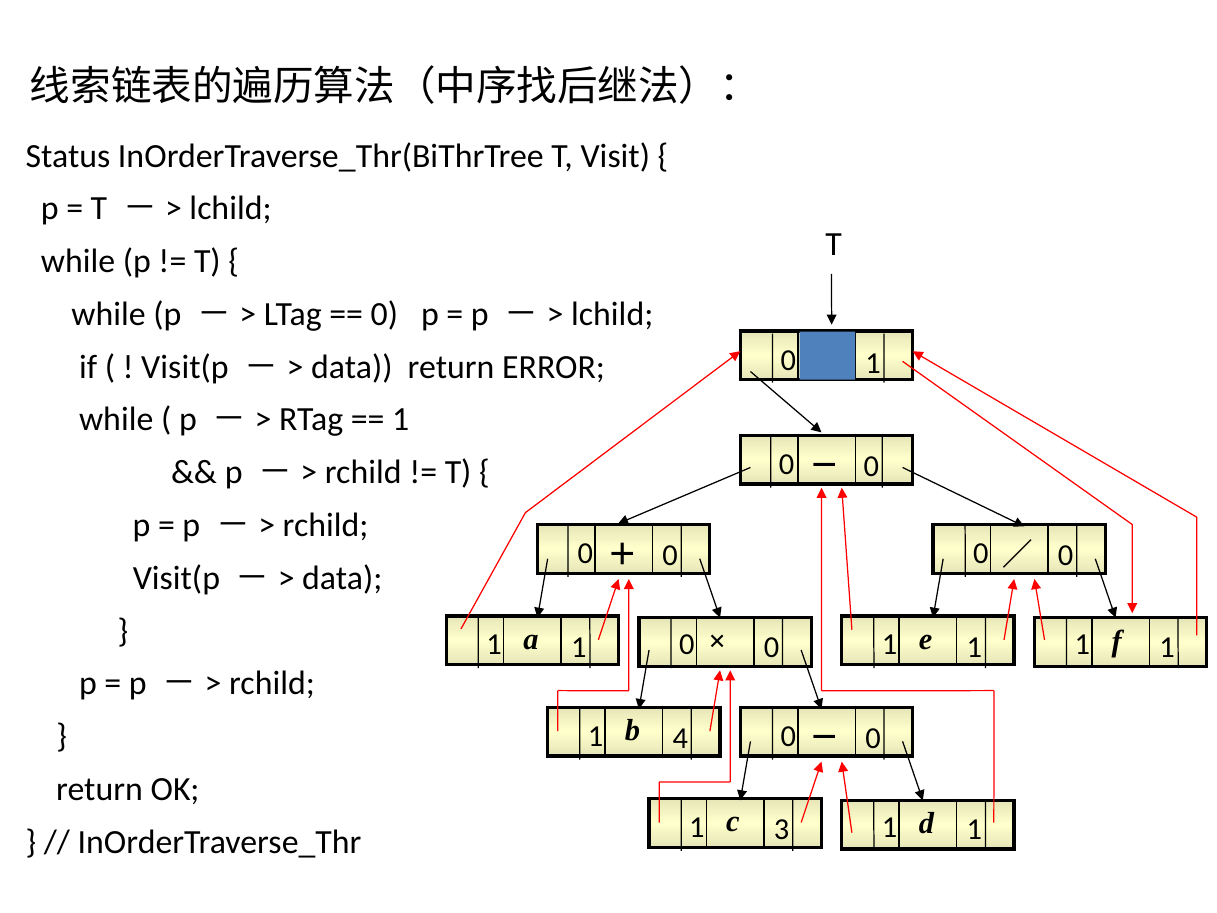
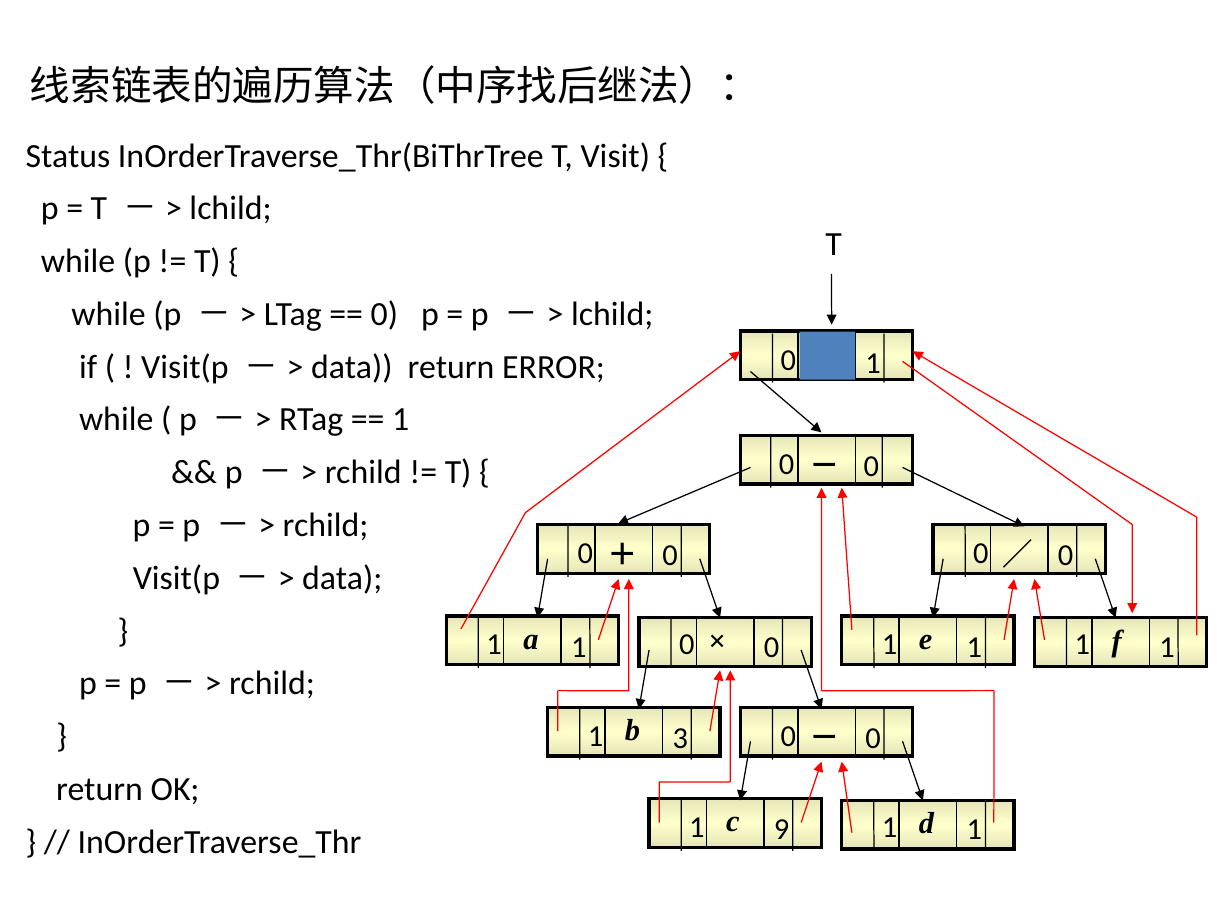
4: 4 -> 3
3: 3 -> 9
